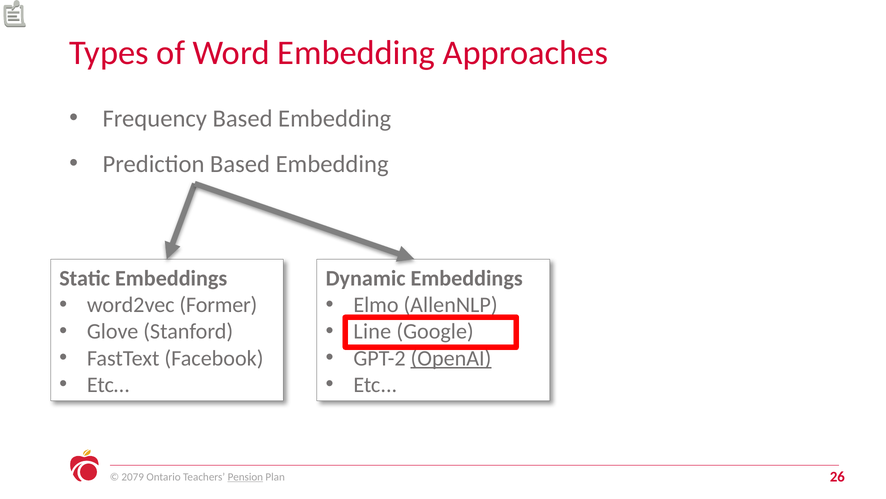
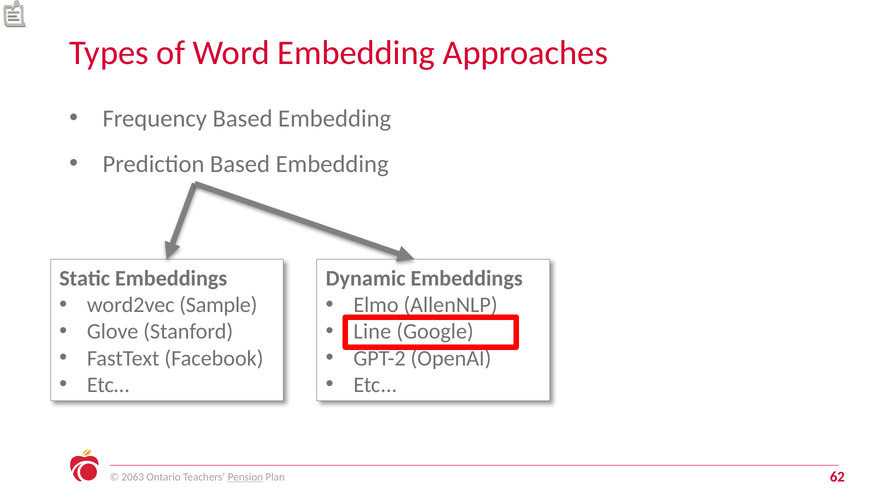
Former: Former -> Sample
OpenAI underline: present -> none
2079: 2079 -> 2063
26: 26 -> 62
